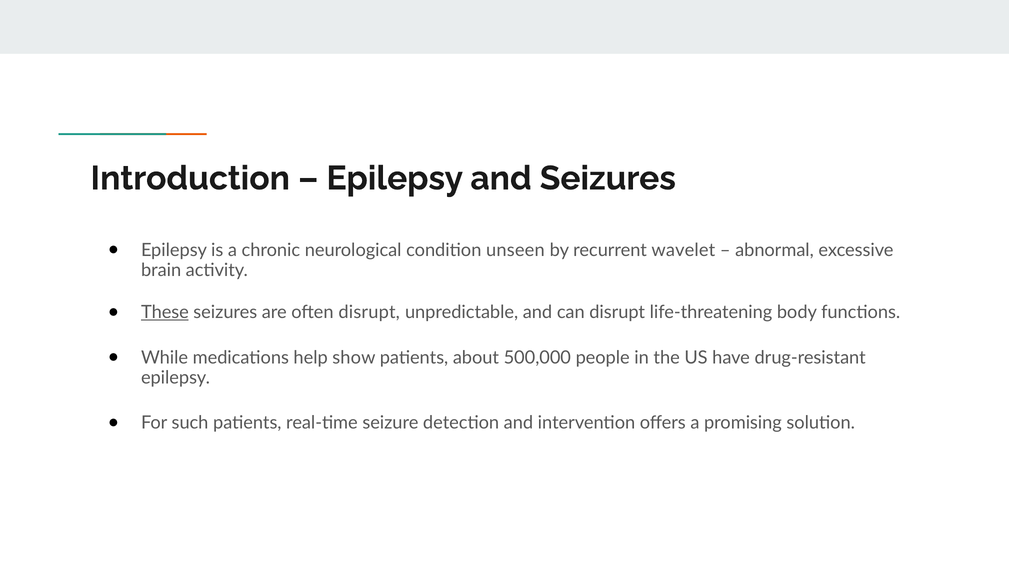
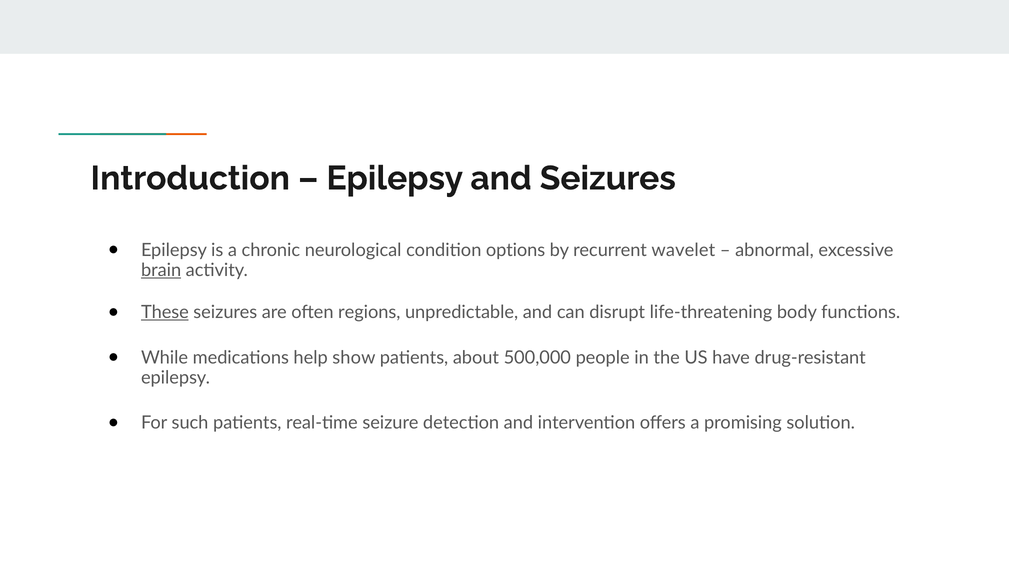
unseen: unseen -> options
brain underline: none -> present
often disrupt: disrupt -> regions
